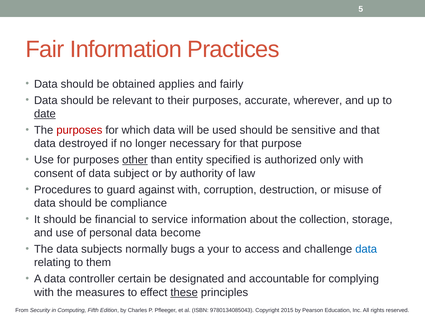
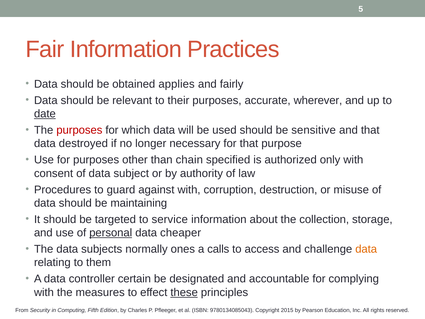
other underline: present -> none
entity: entity -> chain
compliance: compliance -> maintaining
financial: financial -> targeted
personal underline: none -> present
become: become -> cheaper
bugs: bugs -> ones
your: your -> calls
data at (366, 249) colour: blue -> orange
